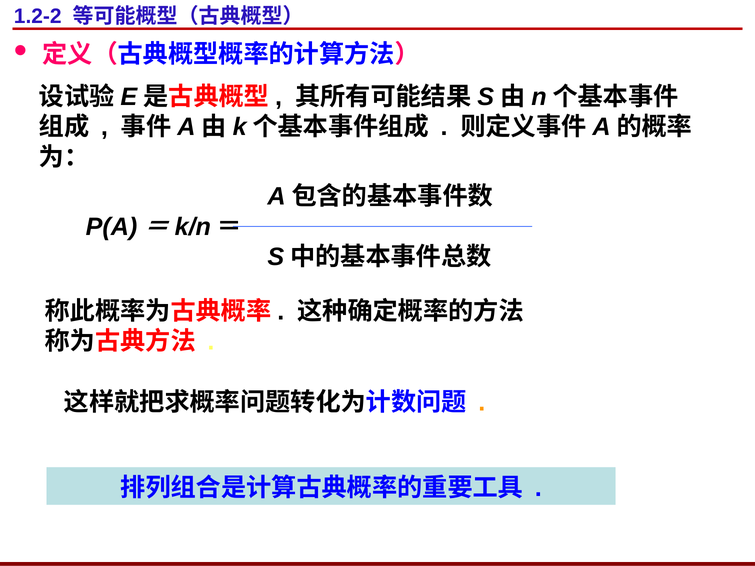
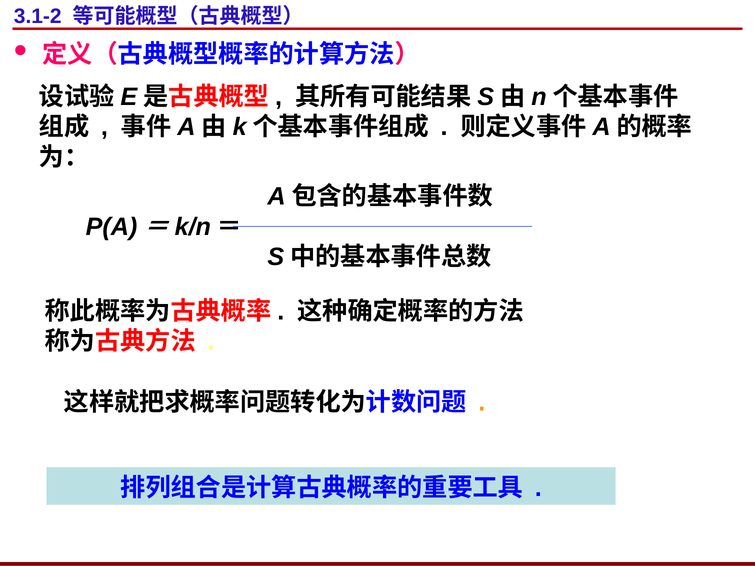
1.2-2: 1.2-2 -> 3.1-2
